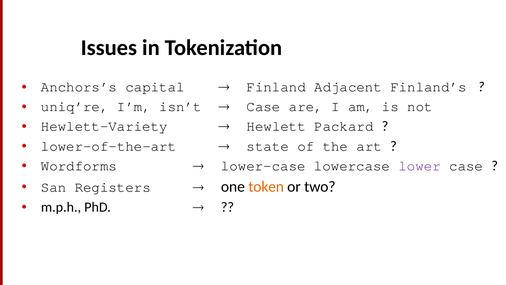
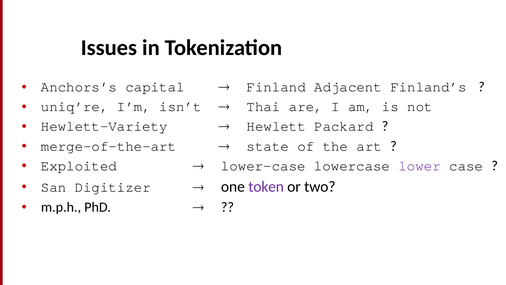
Case at (264, 106): Case -> Thai
lower-of-the-art: lower-of-the-art -> merge-of-the-art
Wordforms: Wordforms -> Exploited
Registers: Registers -> Digitizer
token colour: orange -> purple
